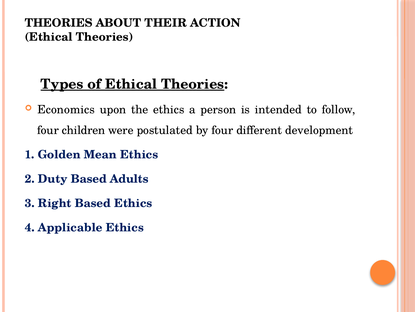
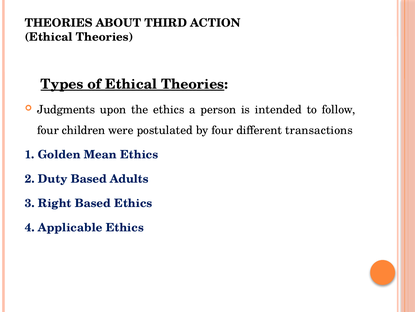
THEIR: THEIR -> THIRD
Economics: Economics -> Judgments
development: development -> transactions
